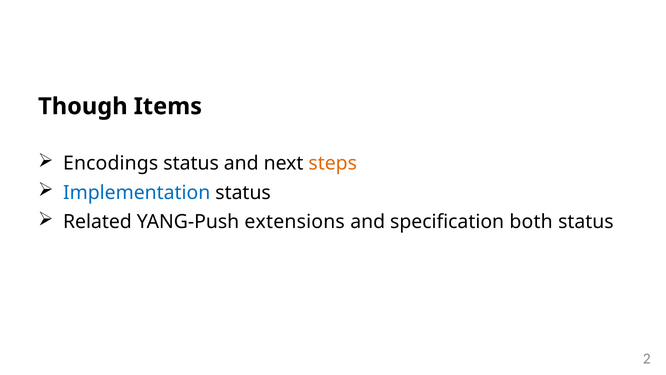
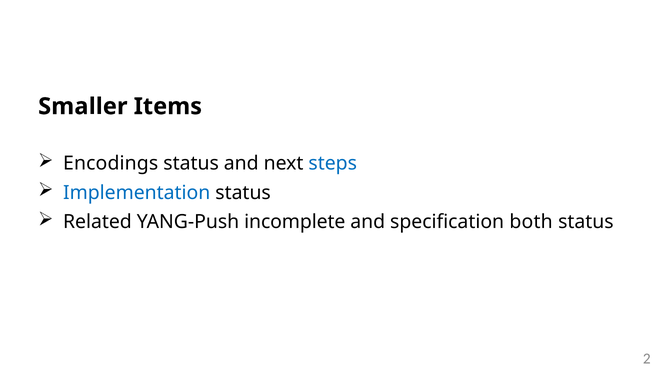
Though: Though -> Smaller
steps colour: orange -> blue
extensions: extensions -> incomplete
